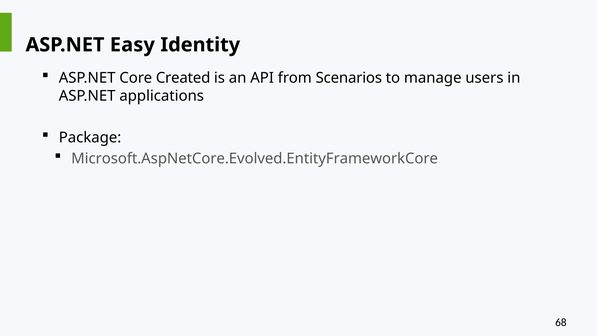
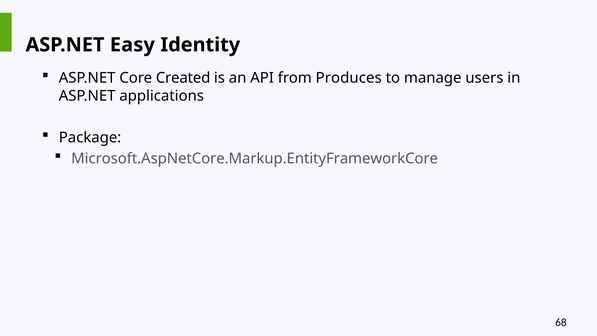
Scenarios: Scenarios -> Produces
Microsoft.AspNetCore.Evolved.EntityFrameworkCore: Microsoft.AspNetCore.Evolved.EntityFrameworkCore -> Microsoft.AspNetCore.Markup.EntityFrameworkCore
